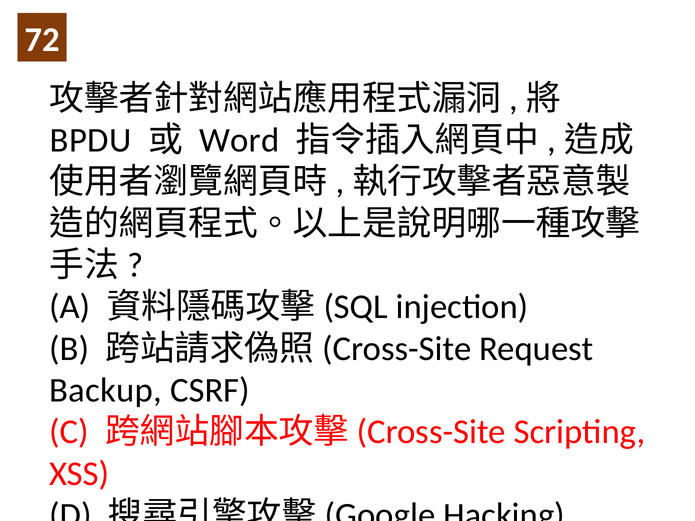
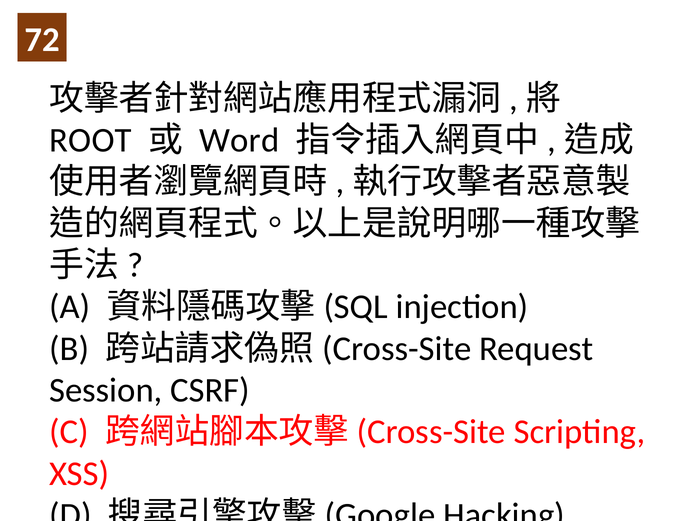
BPDU: BPDU -> ROOT
Backup: Backup -> Session
